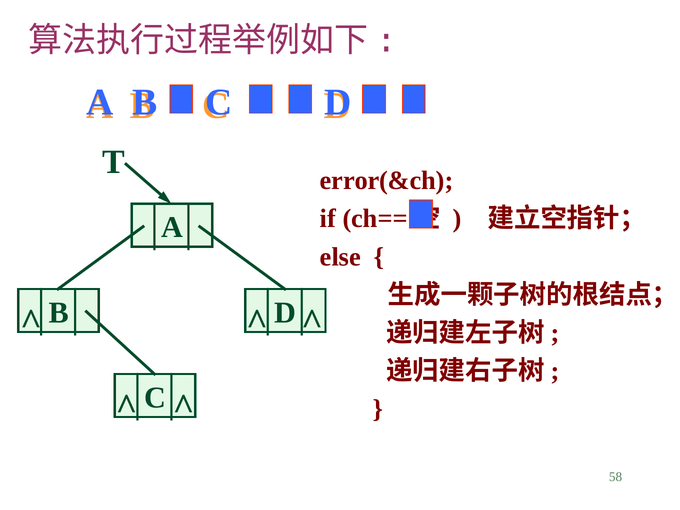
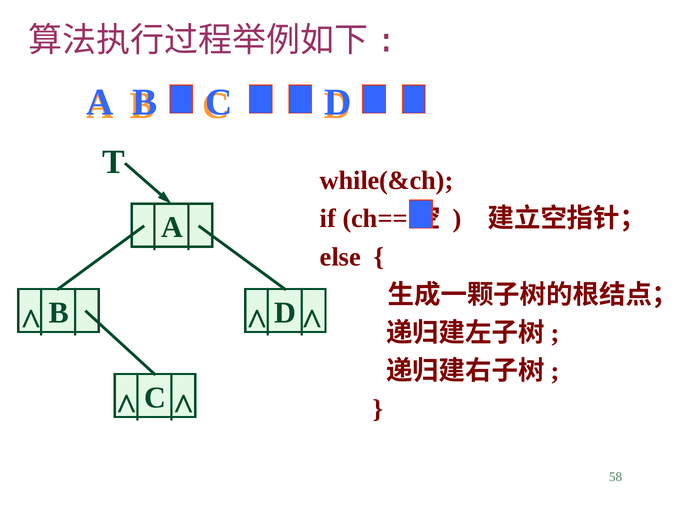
error(&ch: error(&ch -> while(&ch
